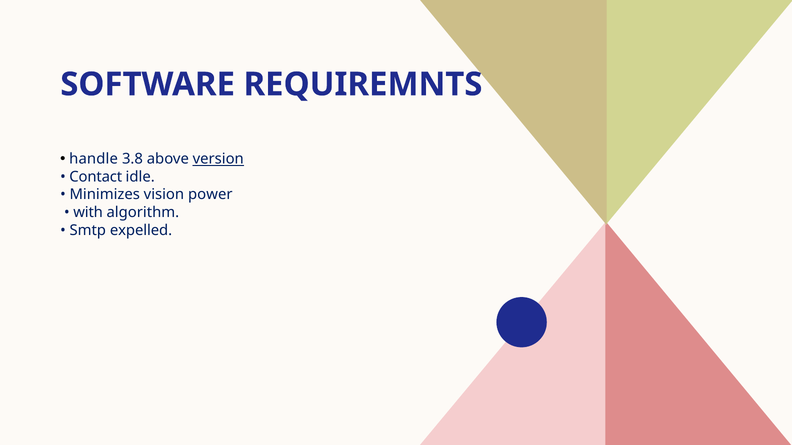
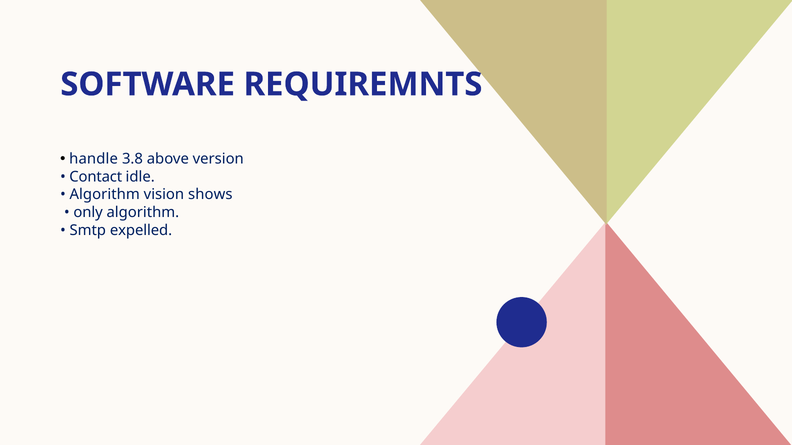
version underline: present -> none
Minimizes at (105, 195): Minimizes -> Algorithm
power: power -> shows
with: with -> only
